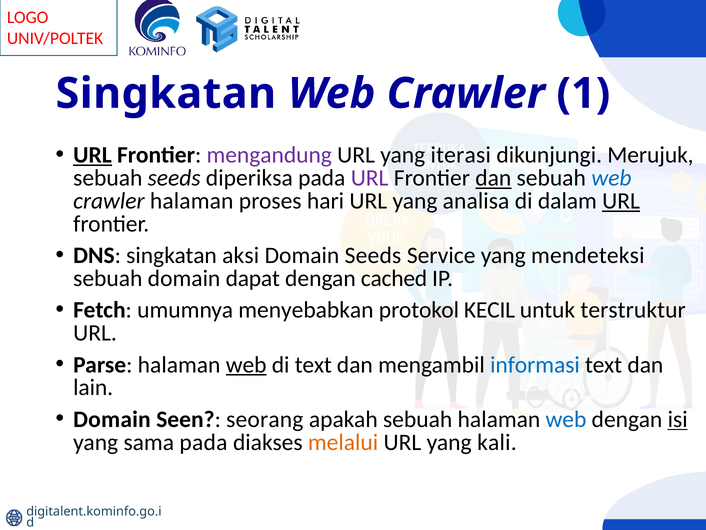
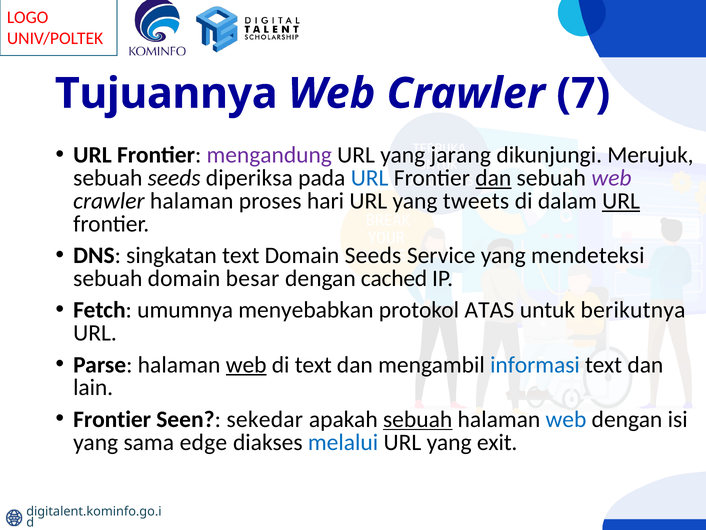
Singkatan at (166, 94): Singkatan -> Tujuannya
1: 1 -> 7
URL at (93, 155) underline: present -> none
iterasi: iterasi -> jarang
URL at (370, 178) colour: purple -> blue
web at (612, 178) colour: blue -> purple
analisa: analisa -> tweets
singkatan aksi: aksi -> text
dapat: dapat -> besar
KECIL: KECIL -> ATAS
terstruktur: terstruktur -> berikutnya
Domain at (112, 419): Domain -> Frontier
seorang: seorang -> sekedar
sebuah at (418, 419) underline: none -> present
isi underline: present -> none
sama pada: pada -> edge
melalui colour: orange -> blue
kali: kali -> exit
